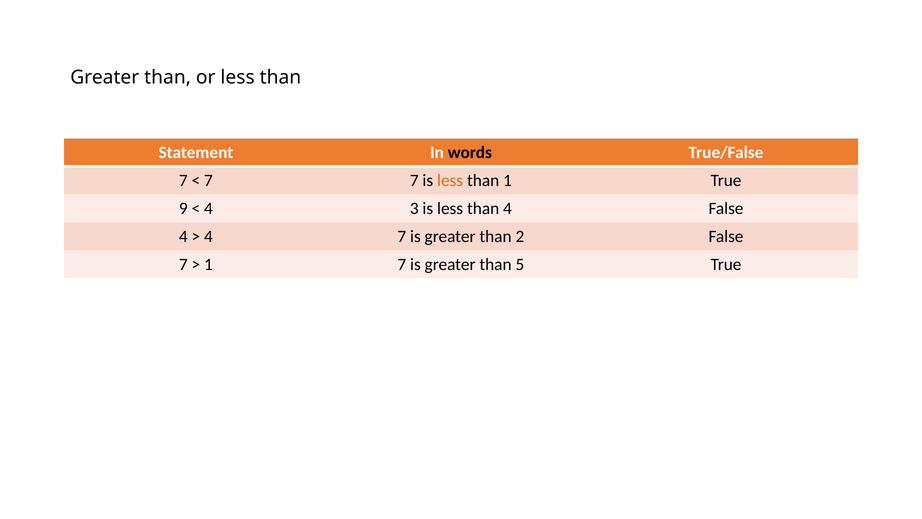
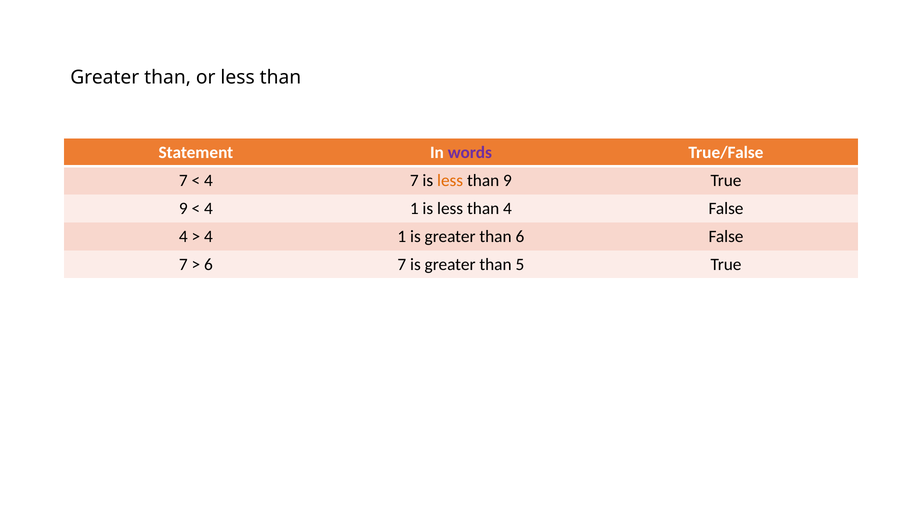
words colour: black -> purple
7 at (208, 180): 7 -> 4
than 1: 1 -> 9
3 at (414, 208): 3 -> 1
7 at (402, 236): 7 -> 1
than 2: 2 -> 6
1 at (208, 264): 1 -> 6
